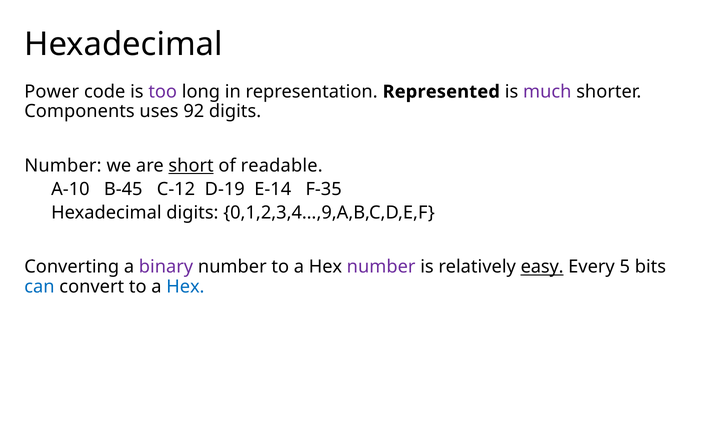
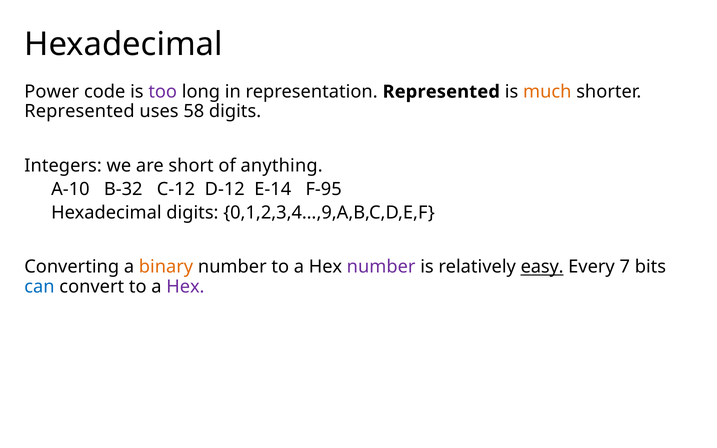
much colour: purple -> orange
Components at (79, 111): Components -> Represented
92: 92 -> 58
Number at (63, 166): Number -> Integers
short underline: present -> none
readable: readable -> anything
B-45: B-45 -> B-32
D-19: D-19 -> D-12
F-35: F-35 -> F-95
binary colour: purple -> orange
5: 5 -> 7
Hex at (185, 287) colour: blue -> purple
